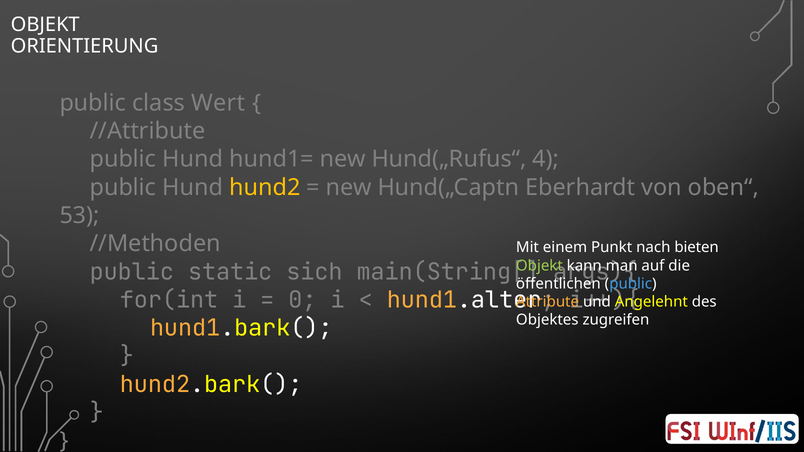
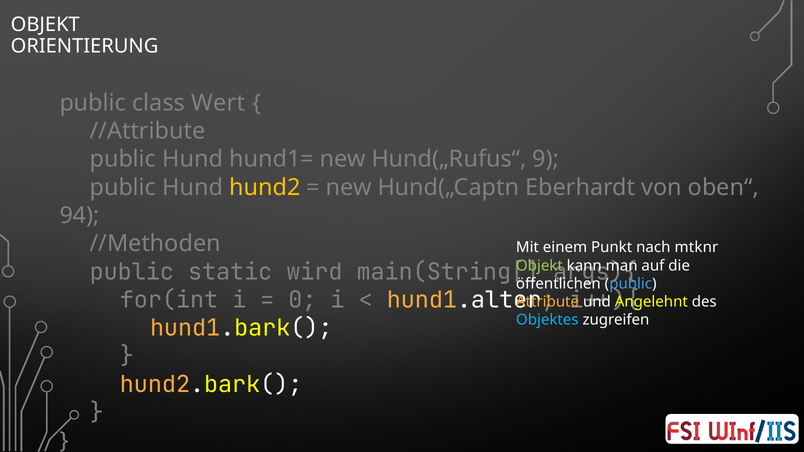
4: 4 -> 9
53: 53 -> 94
bieten: bieten -> mtknr
sich: sich -> wird
Objektes colour: white -> light blue
